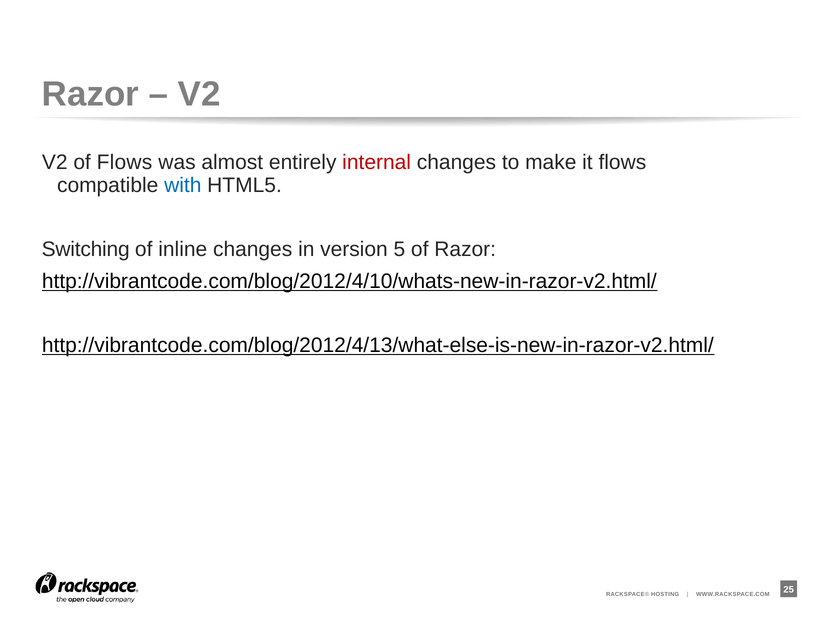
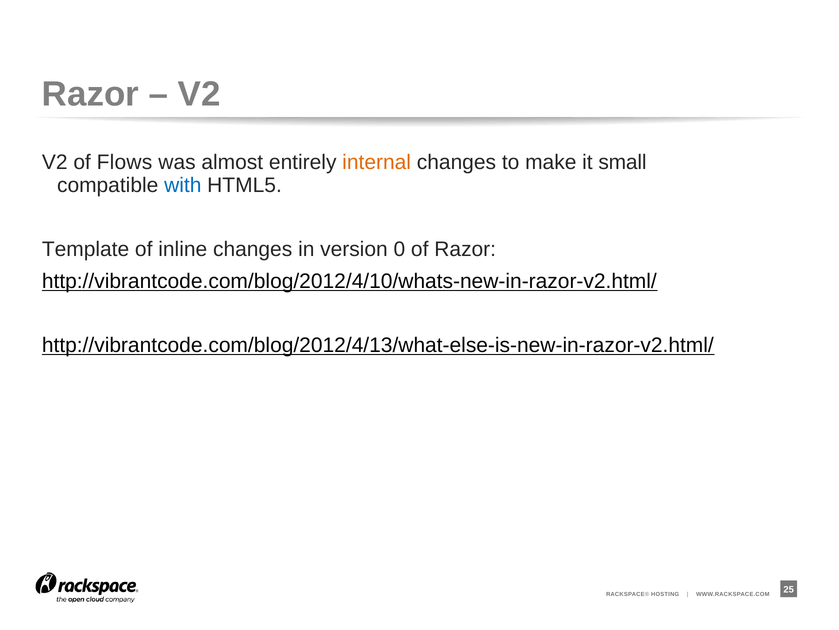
internal colour: red -> orange
it flows: flows -> small
Switching: Switching -> Template
5: 5 -> 0
